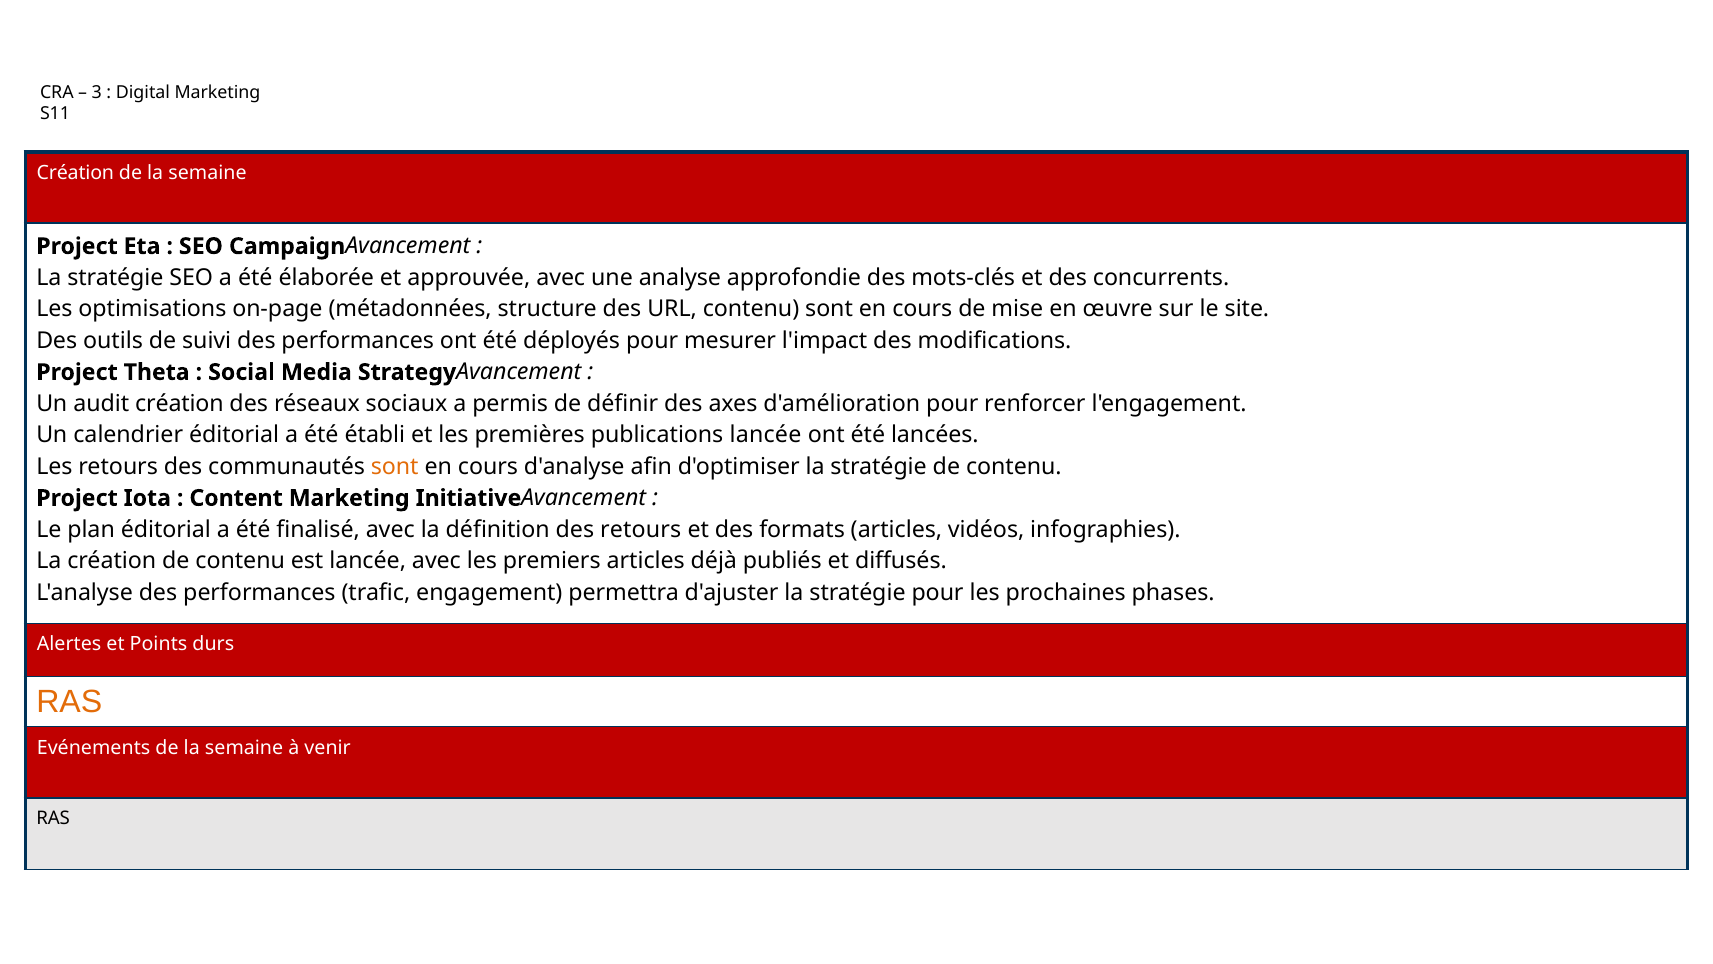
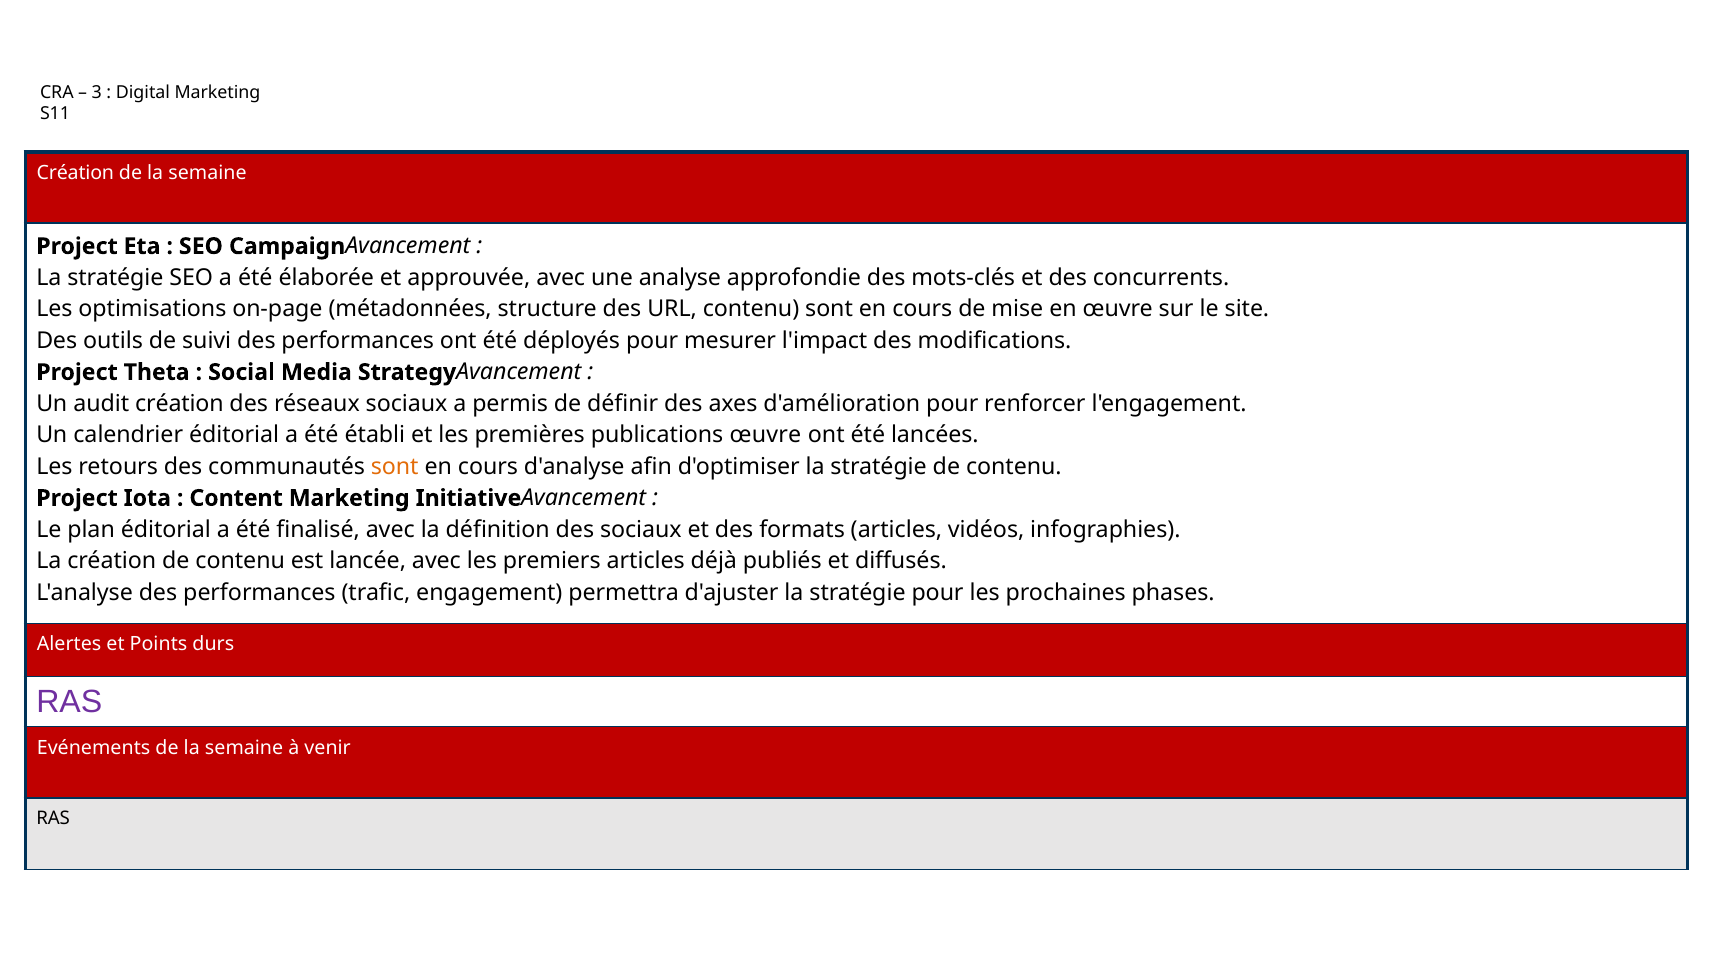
publications lancée: lancée -> œuvre
des retours: retours -> sociaux
RAS at (69, 701) colour: orange -> purple
